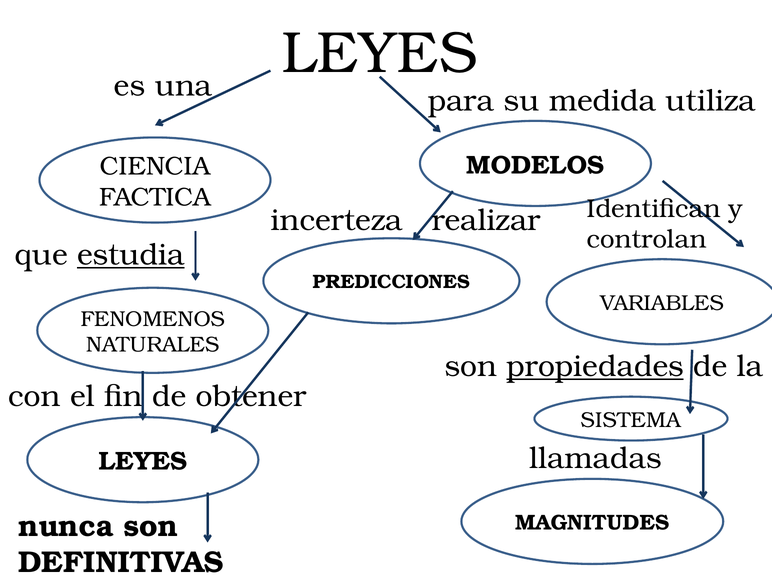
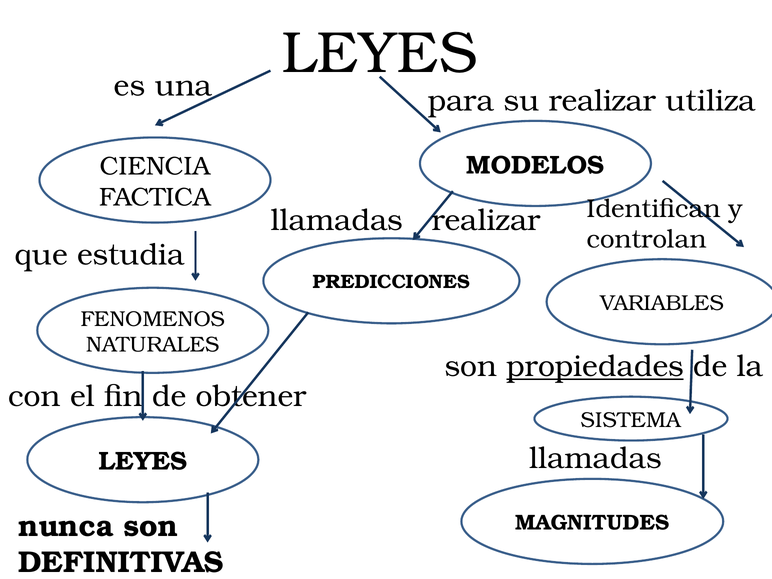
su medida: medida -> realizar
incerteza at (337, 220): incerteza -> llamadas
estudia underline: present -> none
